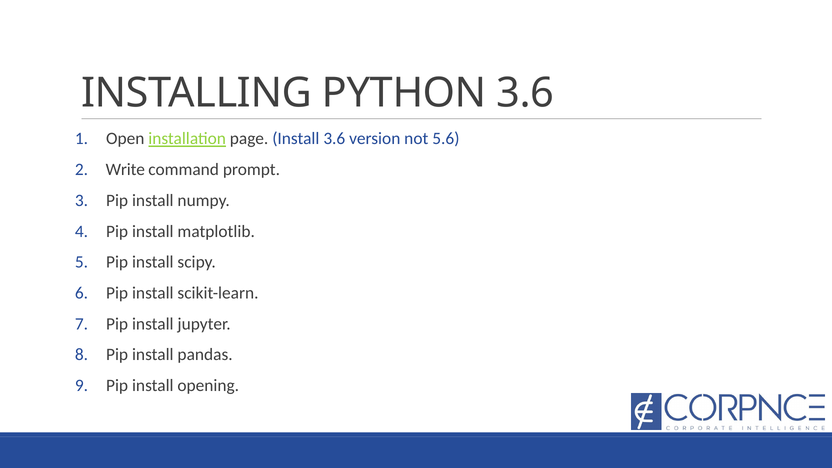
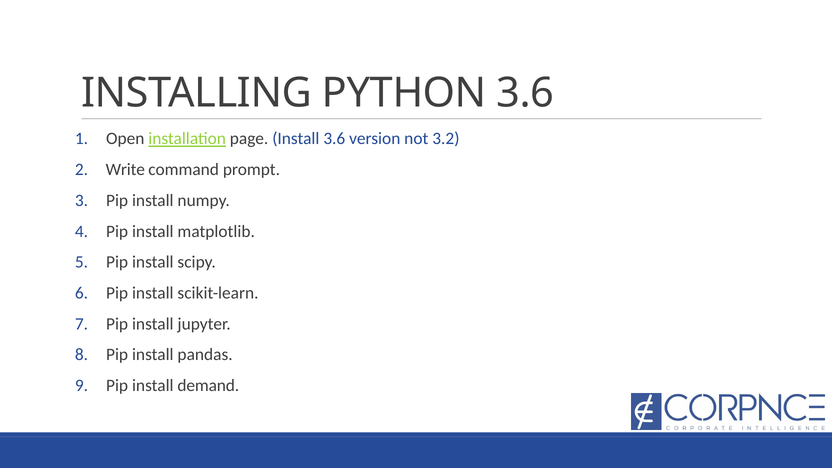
5.6: 5.6 -> 3.2
opening: opening -> demand
